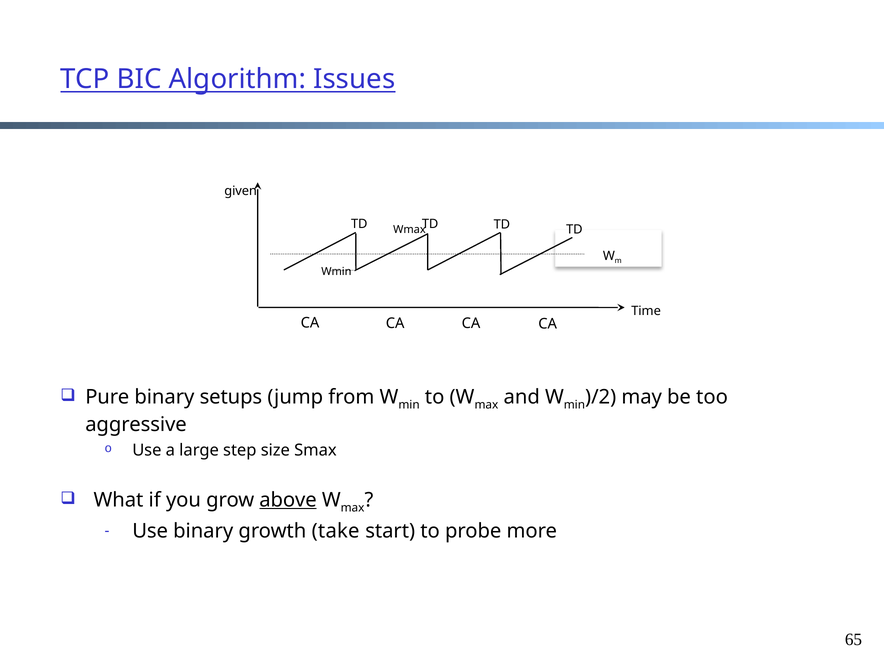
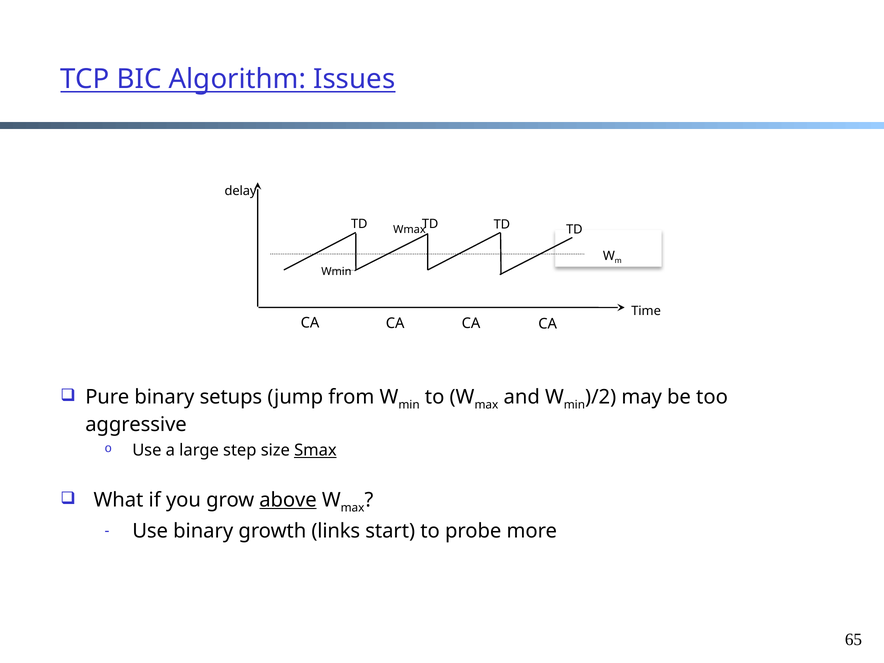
given: given -> delay
Smax underline: none -> present
take: take -> links
